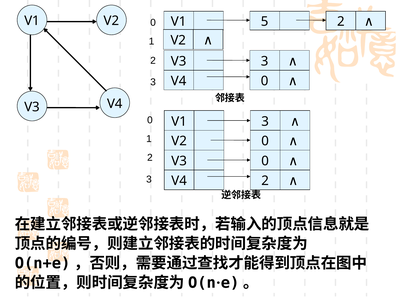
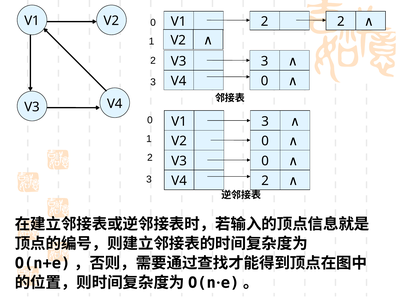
5 at (265, 22): 5 -> 2
